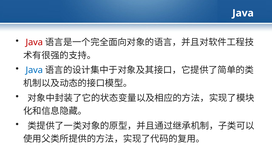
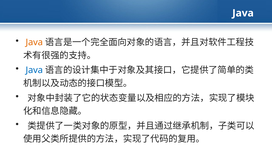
Java at (34, 42) colour: red -> orange
